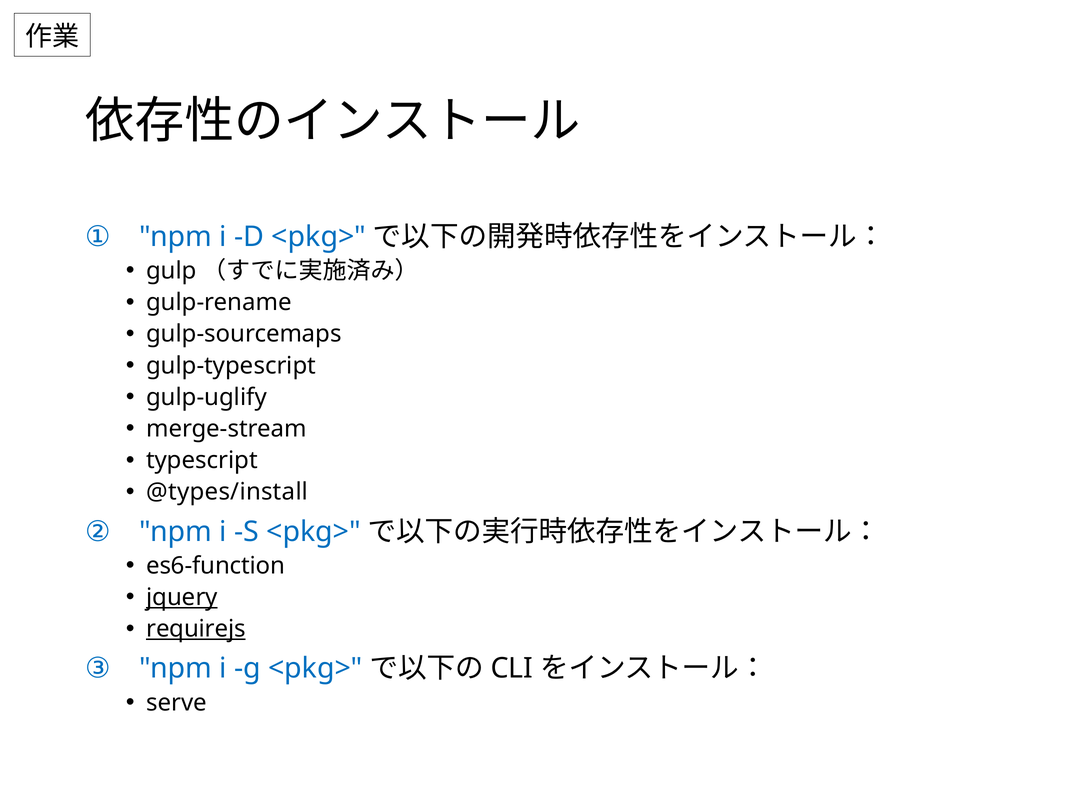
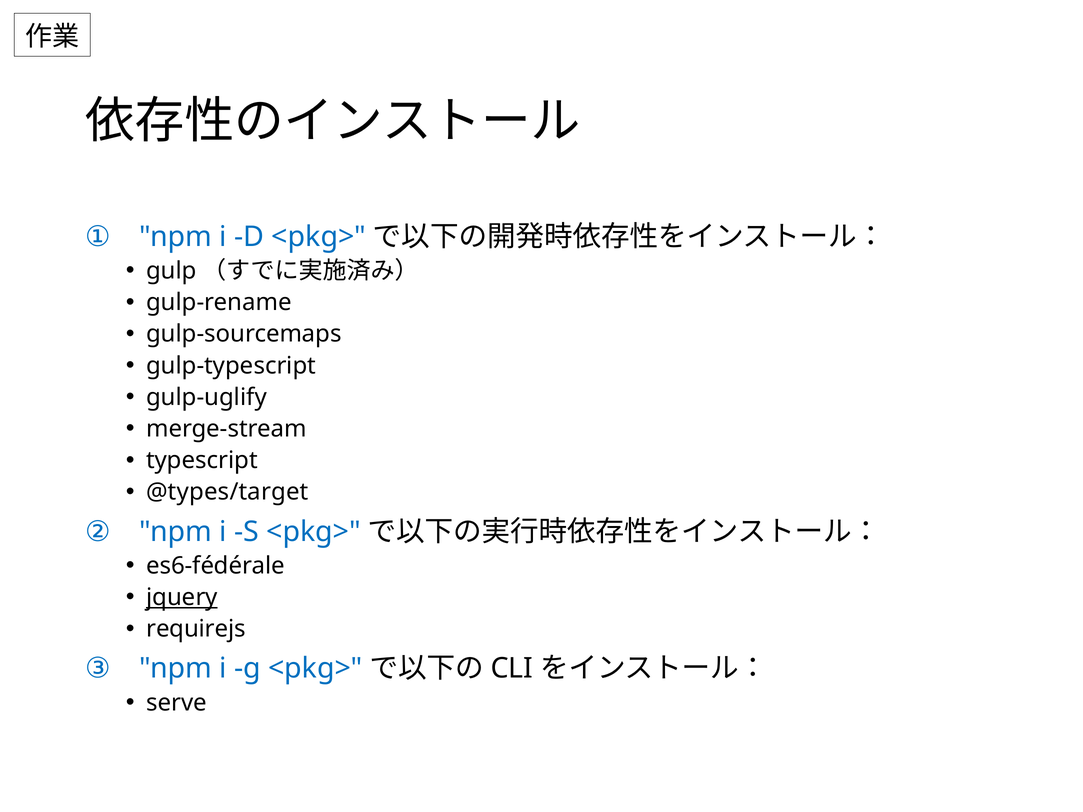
@types/install: @types/install -> @types/target
es6-function: es6-function -> es6-fédérale
requirejs underline: present -> none
